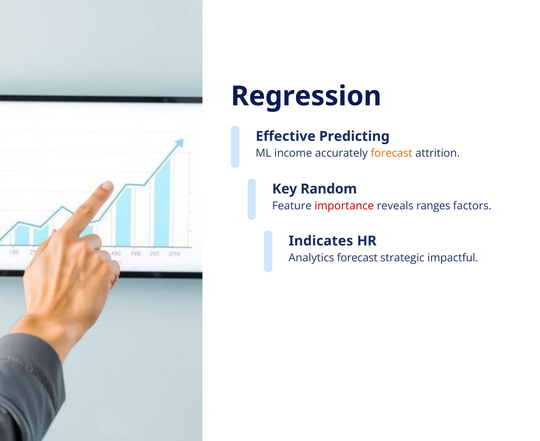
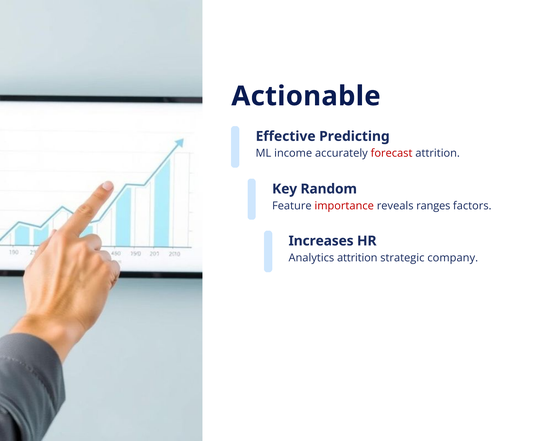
Regression: Regression -> Actionable
forecast at (392, 153) colour: orange -> red
Indicates: Indicates -> Increases
Analytics forecast: forecast -> attrition
impactful: impactful -> company
